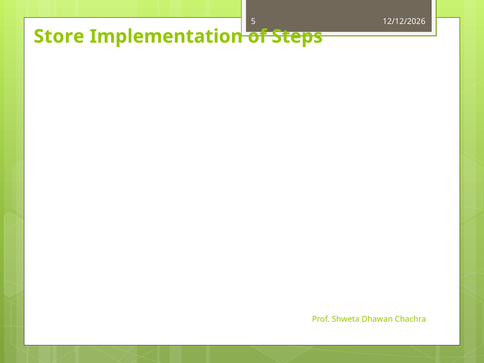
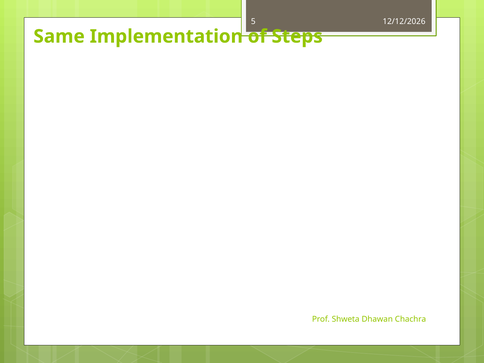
Store: Store -> Same
